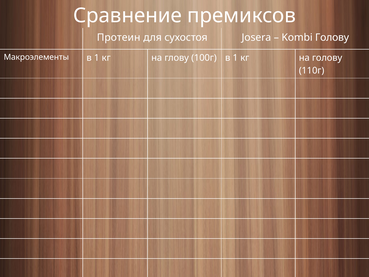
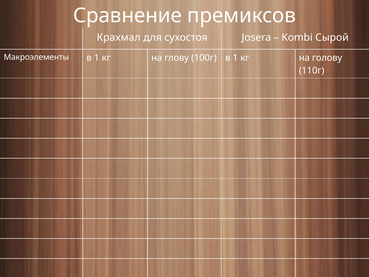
Протеин: Протеин -> Крахмал
Kombi Голову: Голову -> Сырой
